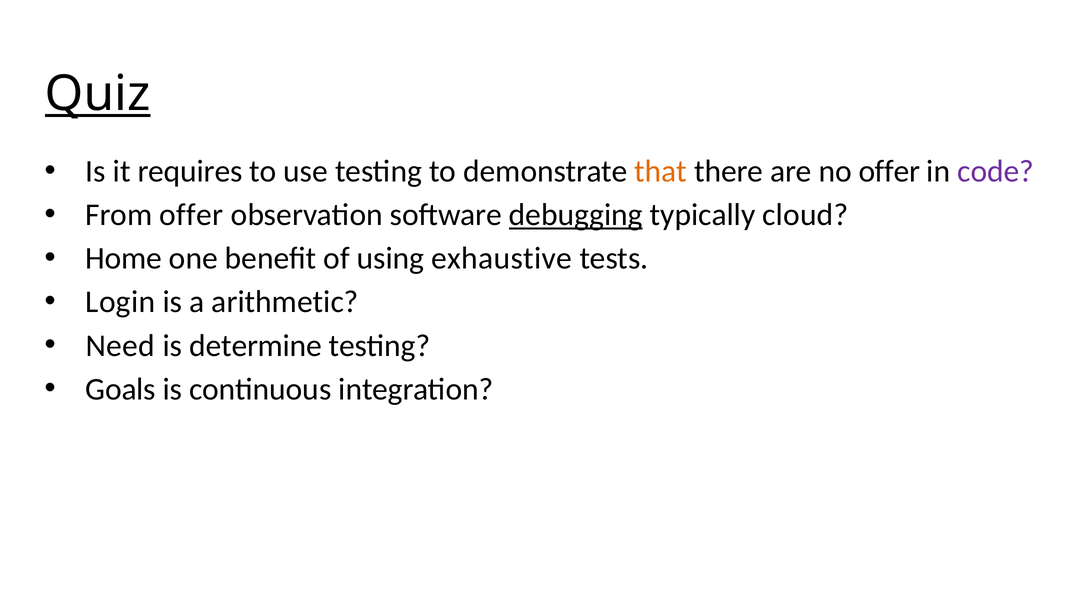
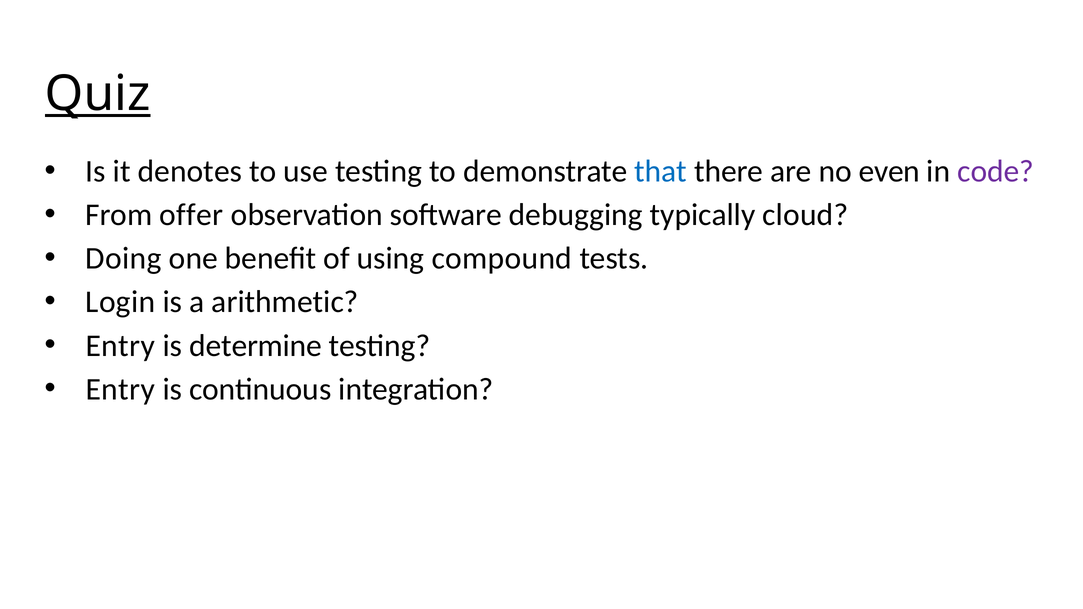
requires: requires -> denotes
that colour: orange -> blue
no offer: offer -> even
debugging underline: present -> none
Home: Home -> Doing
exhaustive: exhaustive -> compound
Need at (120, 346): Need -> Entry
Goals at (121, 389): Goals -> Entry
